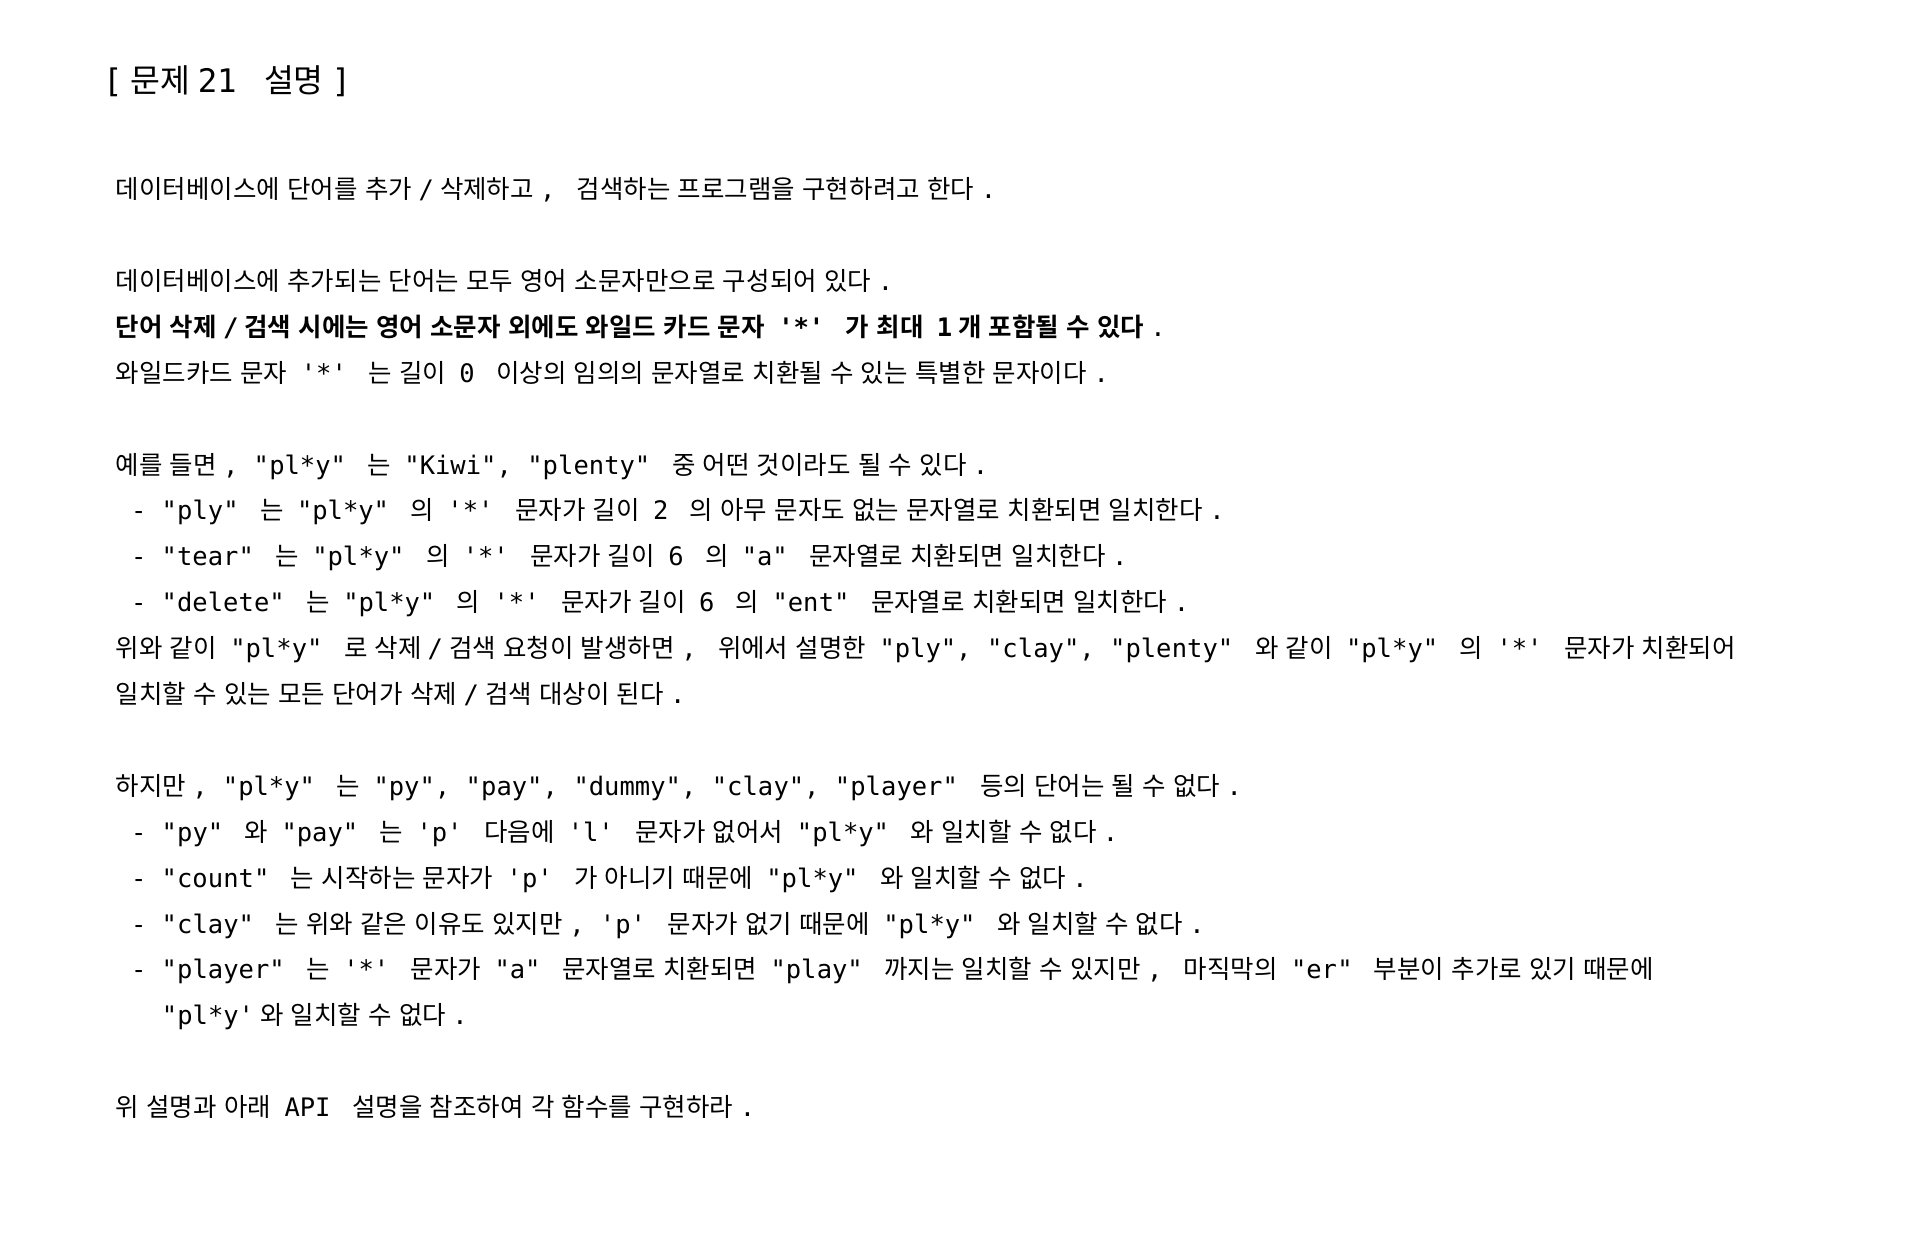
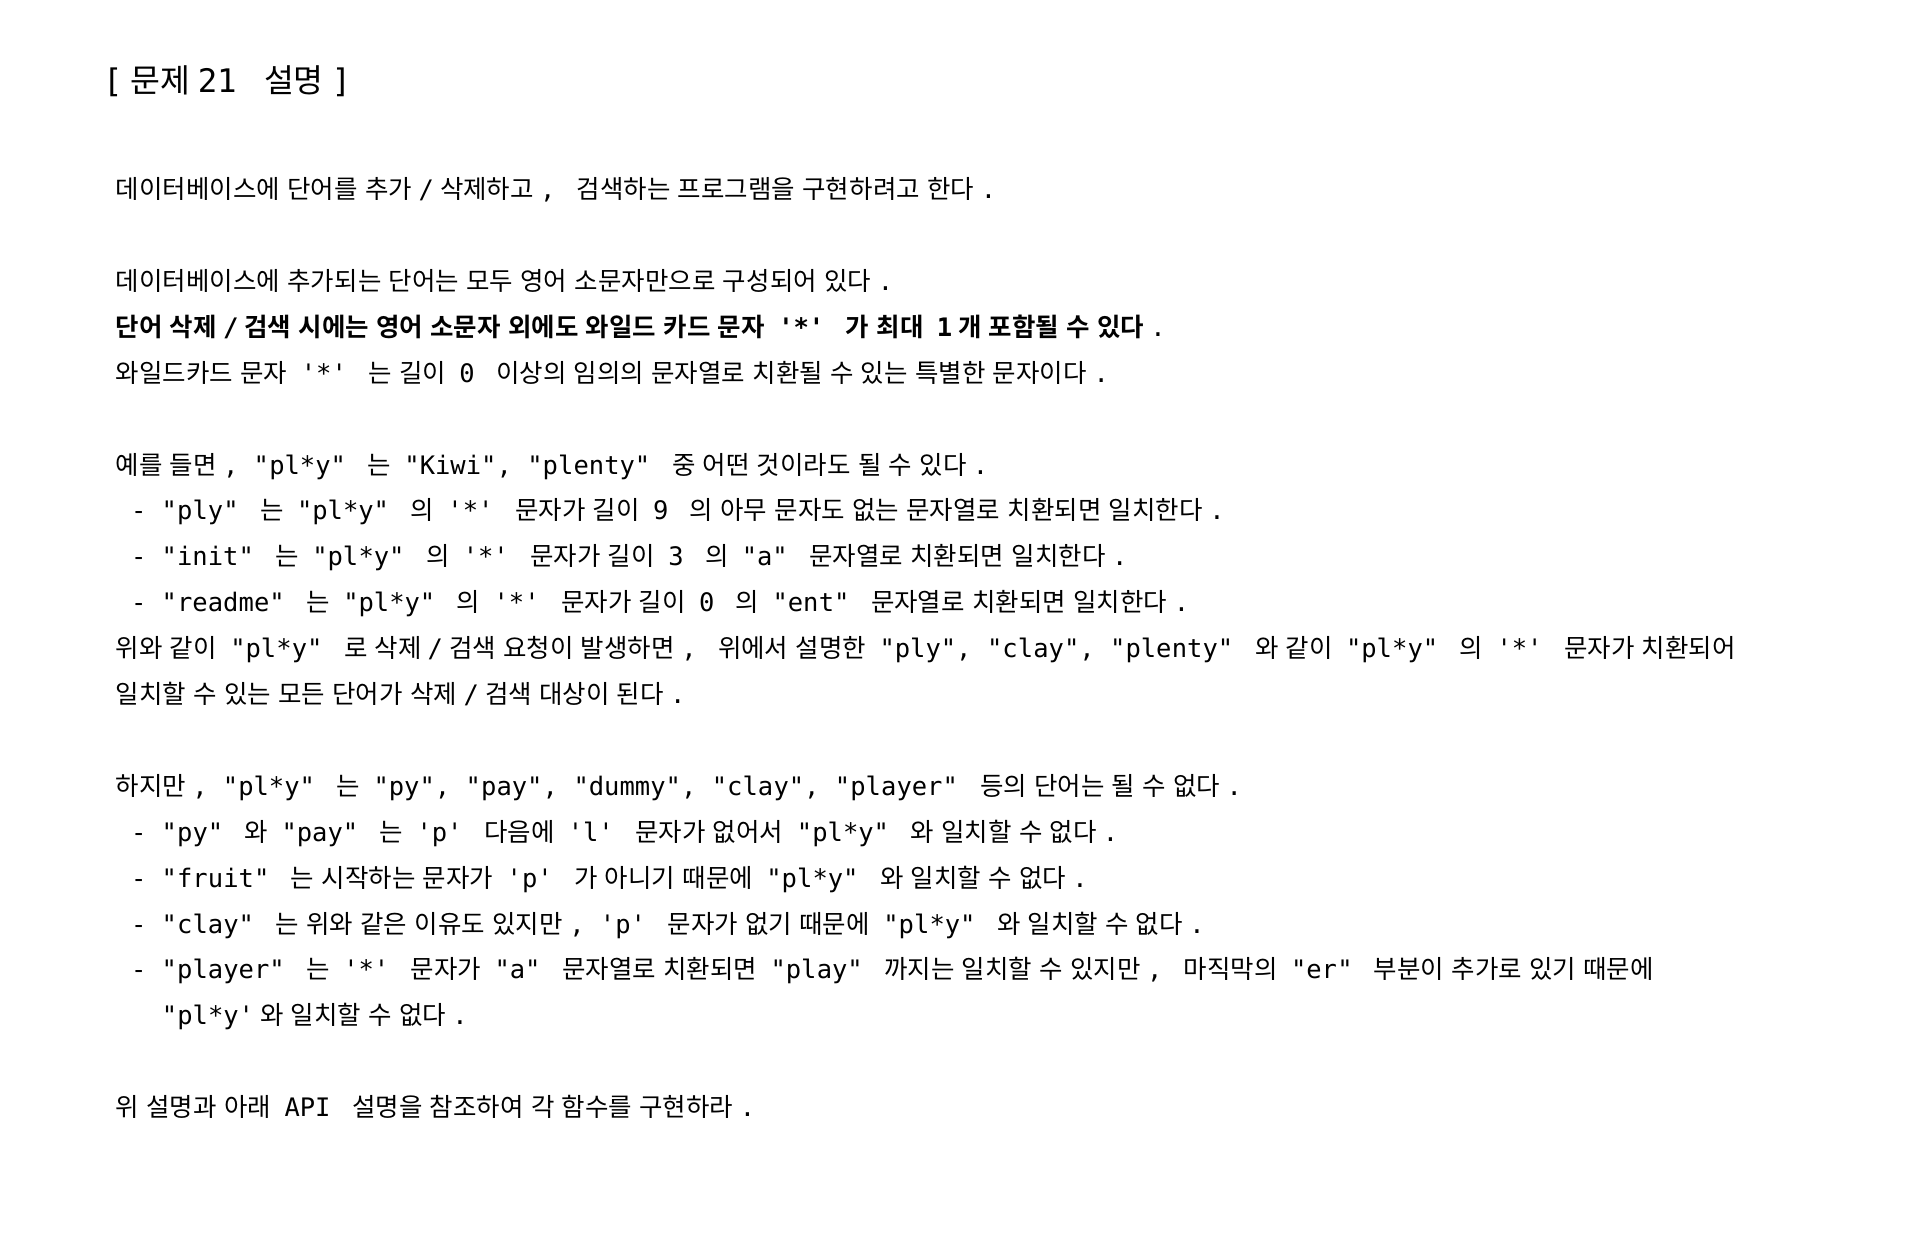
2: 2 -> 9
tear: tear -> init
6 at (676, 558): 6 -> 3
delete: delete -> readme
6 at (707, 603): 6 -> 0
count: count -> fruit
